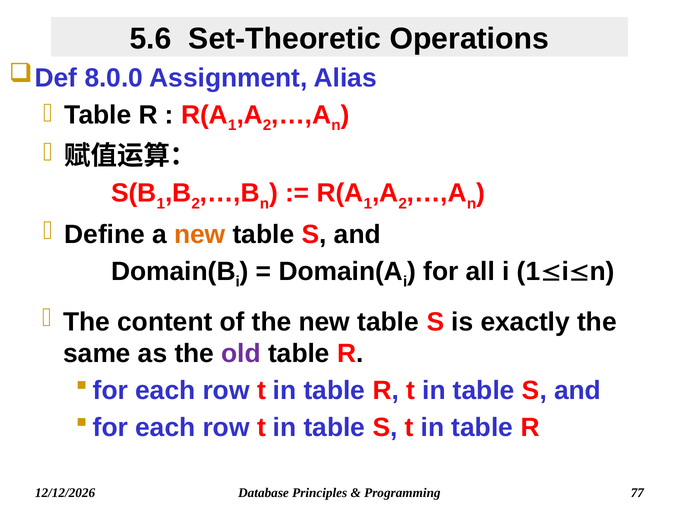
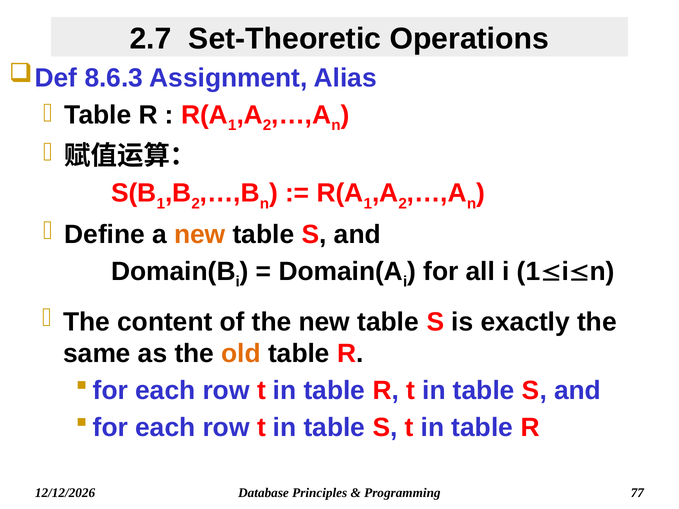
5.6: 5.6 -> 2.7
8.0.0: 8.0.0 -> 8.6.3
old colour: purple -> orange
